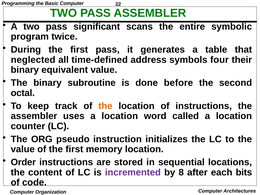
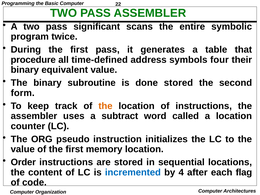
neglected: neglected -> procedure
done before: before -> stored
octal: octal -> form
uses a location: location -> subtract
incremented colour: purple -> blue
8: 8 -> 4
bits: bits -> flag
